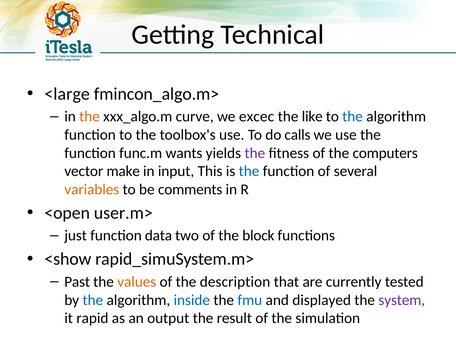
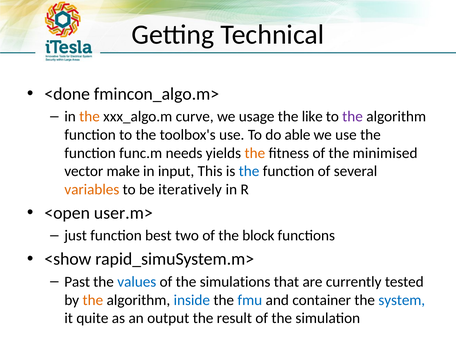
<large: <large -> <done
excec: excec -> usage
the at (353, 117) colour: blue -> purple
calls: calls -> able
wants: wants -> needs
the at (255, 153) colour: purple -> orange
computers: computers -> minimised
comments: comments -> iteratively
data: data -> best
values colour: orange -> blue
description: description -> simulations
the at (93, 300) colour: blue -> orange
displayed: displayed -> container
system colour: purple -> blue
rapid: rapid -> quite
